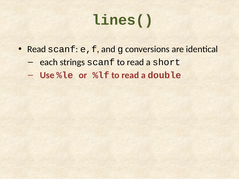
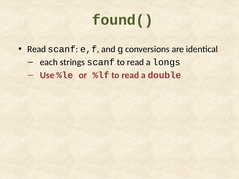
lines(: lines( -> found(
short: short -> longs
